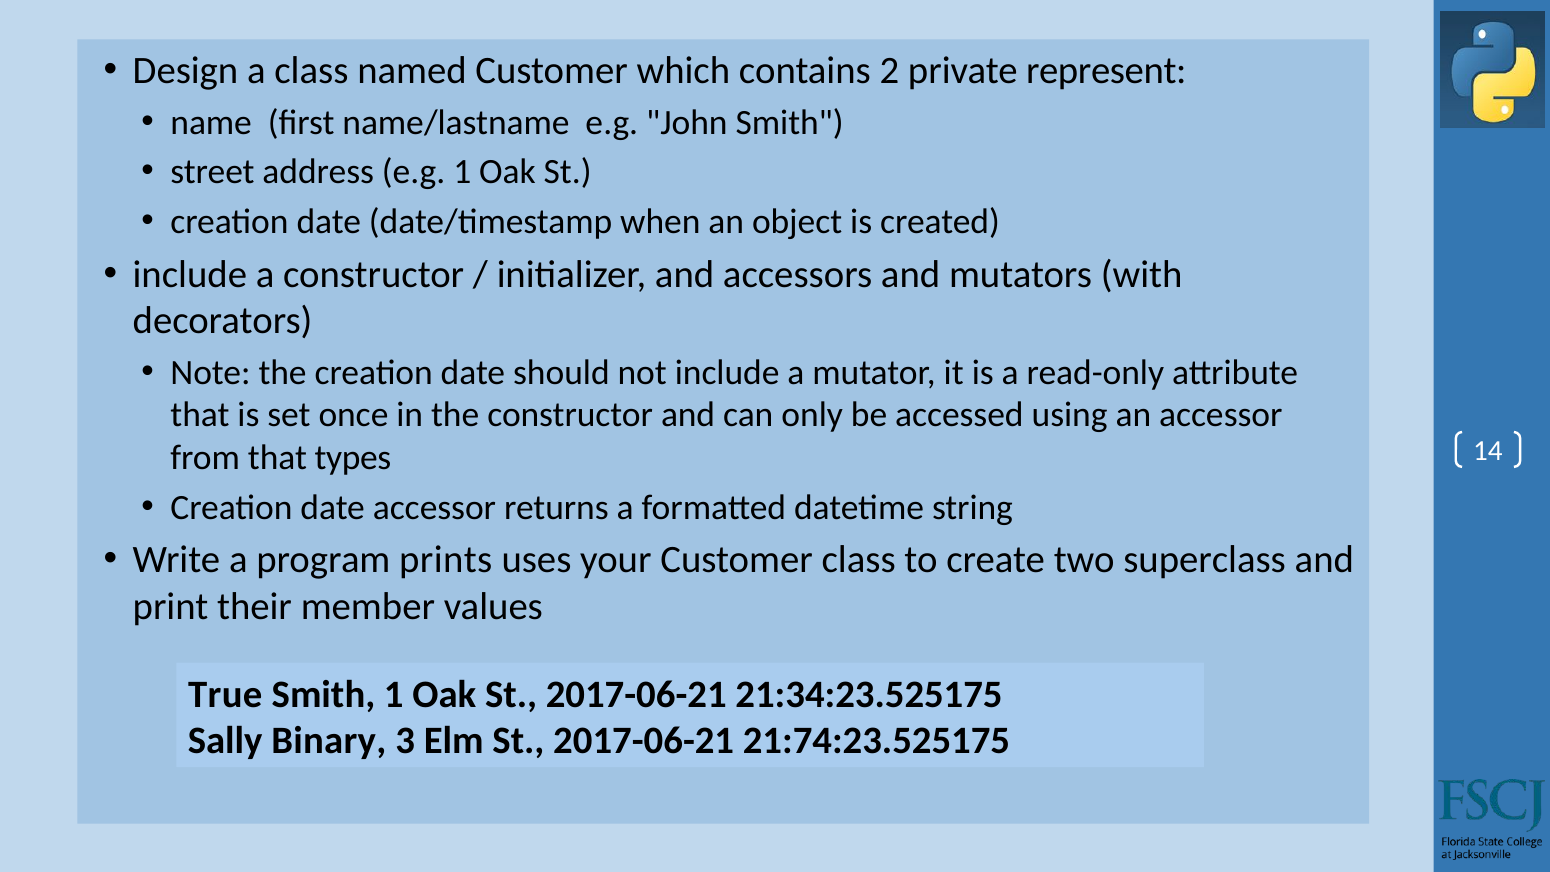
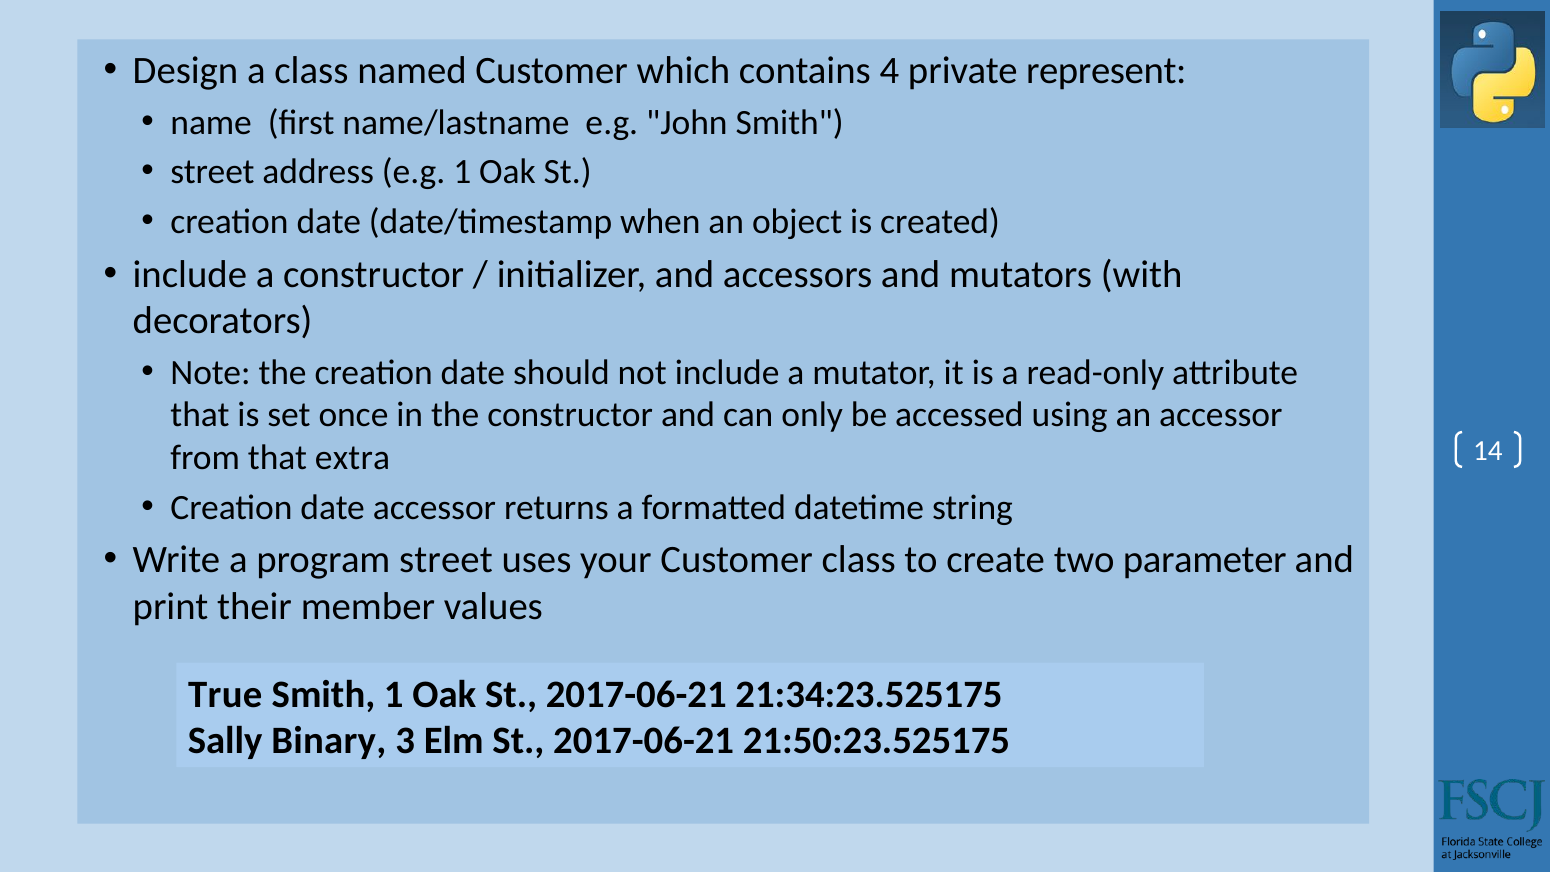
2: 2 -> 4
types: types -> extra
program prints: prints -> street
superclass: superclass -> parameter
21:74:23.525175: 21:74:23.525175 -> 21:50:23.525175
